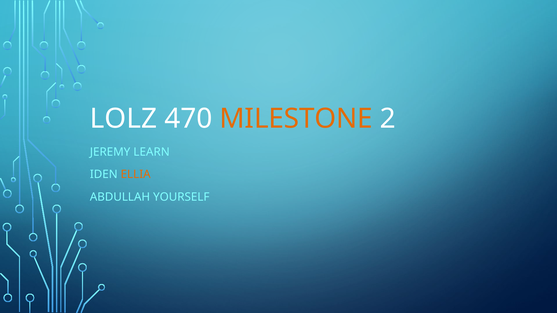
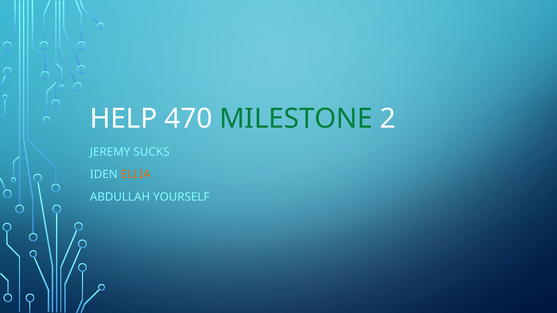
LOLZ: LOLZ -> HELP
MILESTONE colour: orange -> green
LEARN: LEARN -> SUCKS
